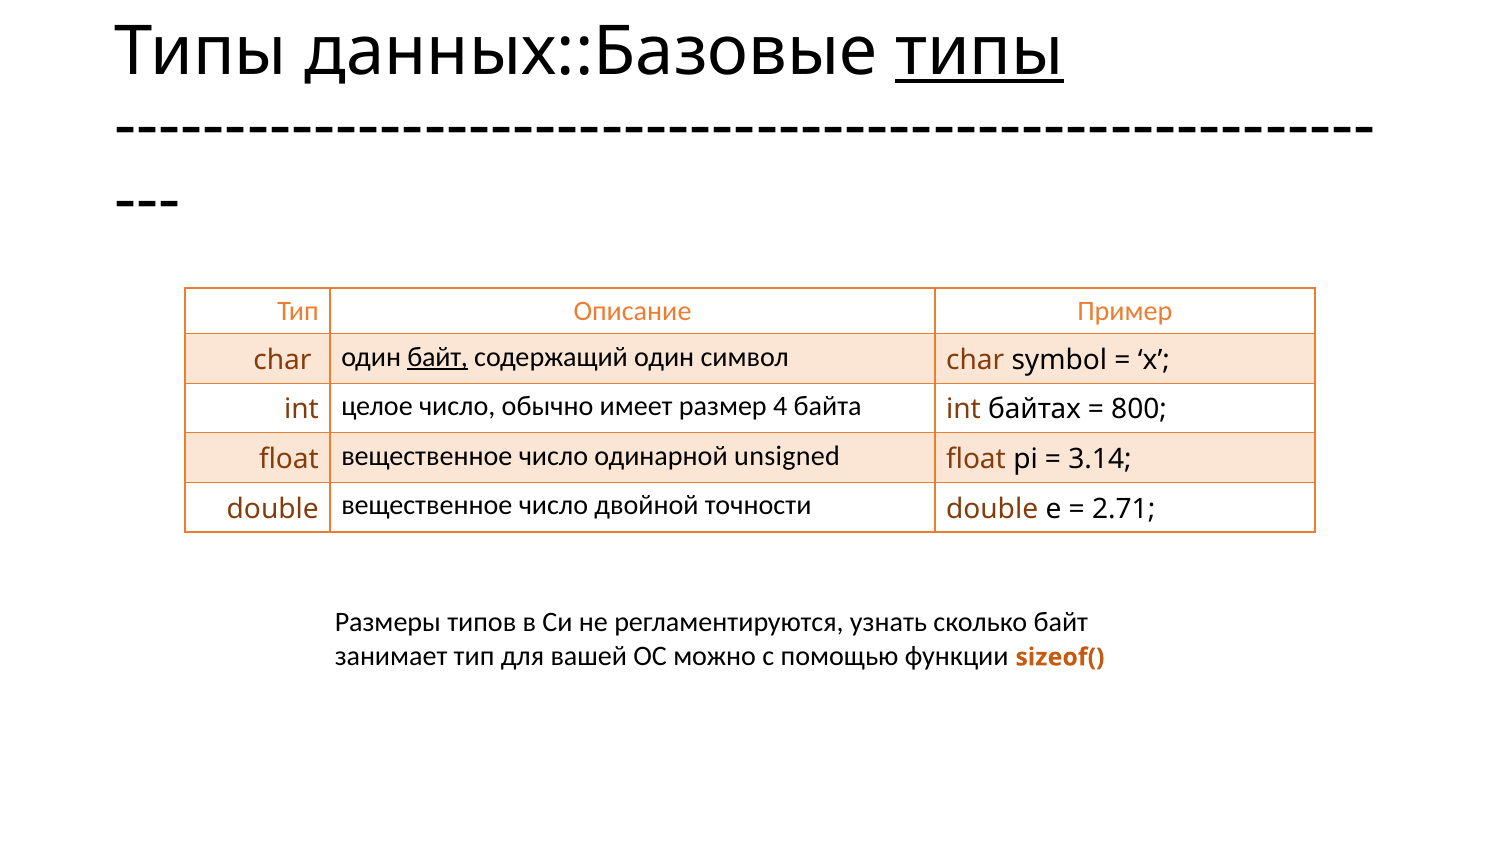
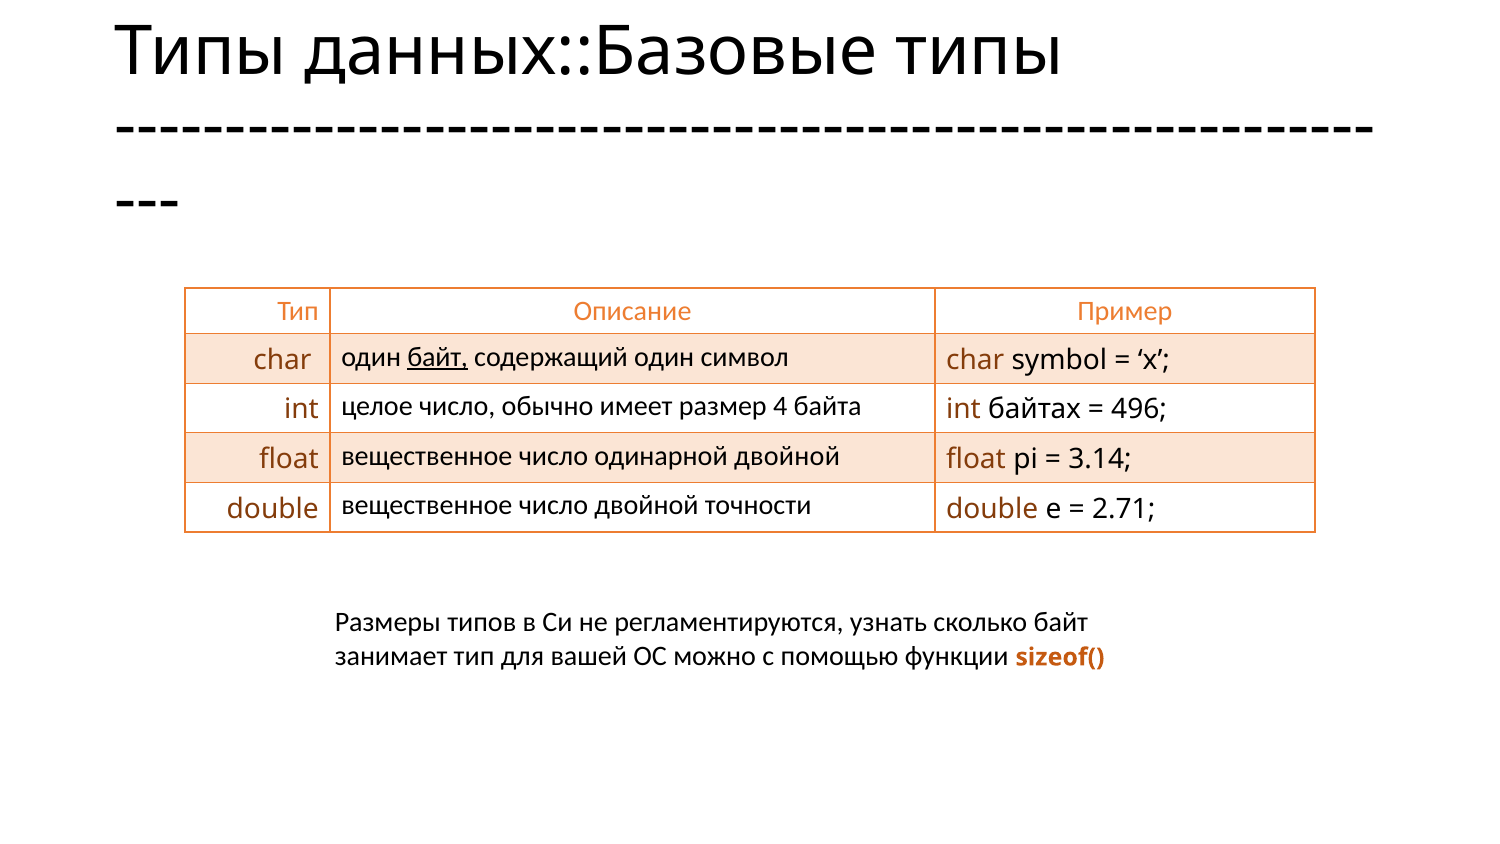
типы at (979, 52) underline: present -> none
800: 800 -> 496
одинарной unsigned: unsigned -> двойной
